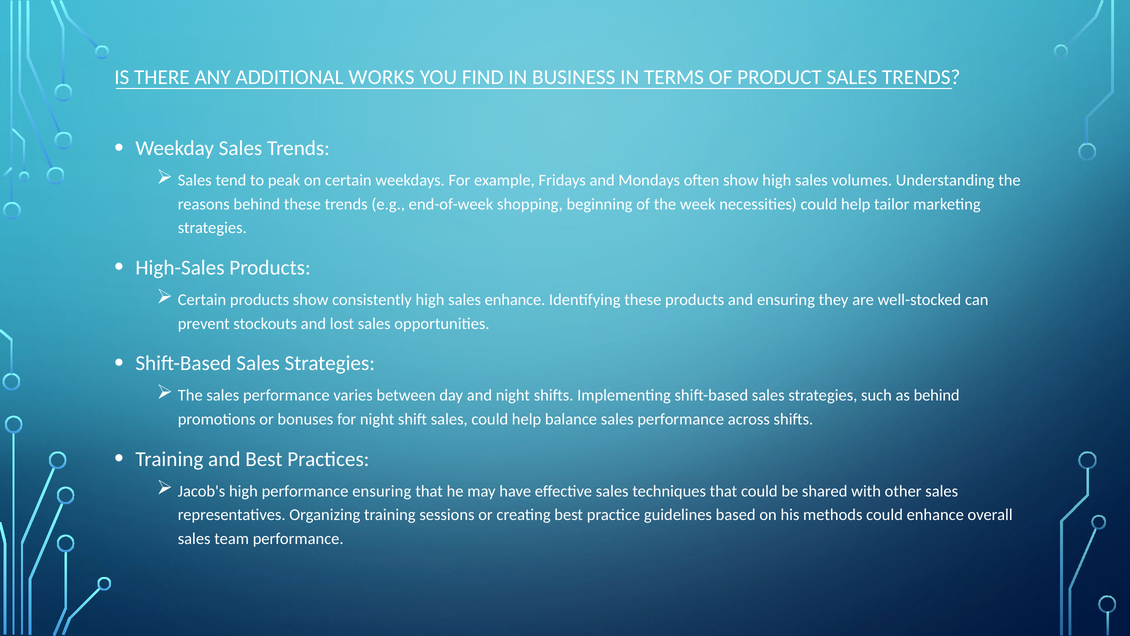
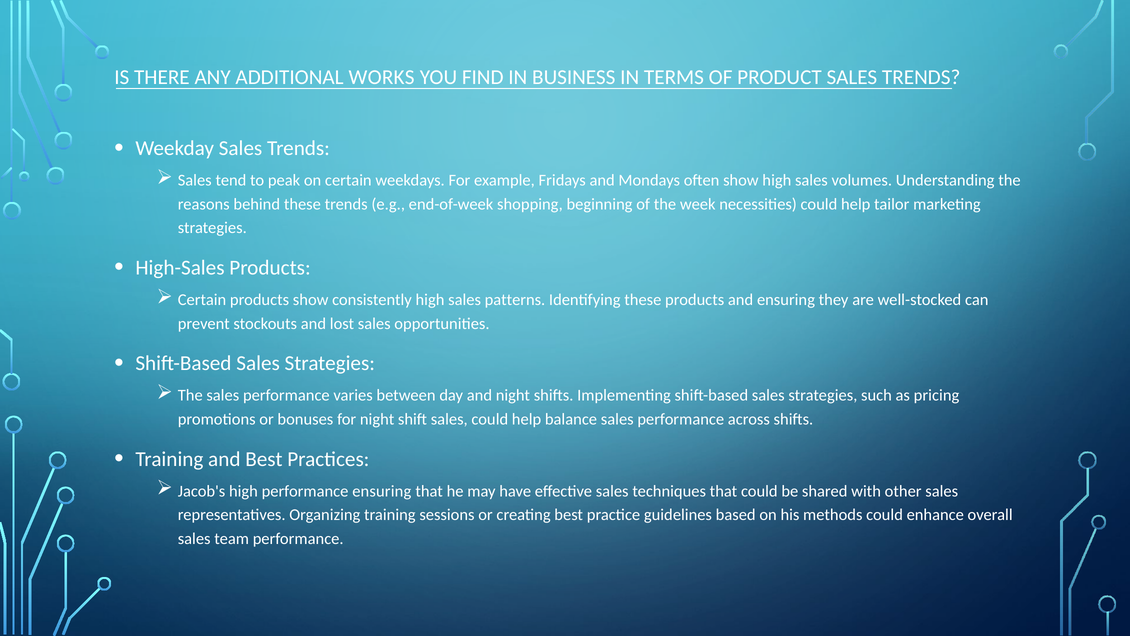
sales enhance: enhance -> patterns
as behind: behind -> pricing
